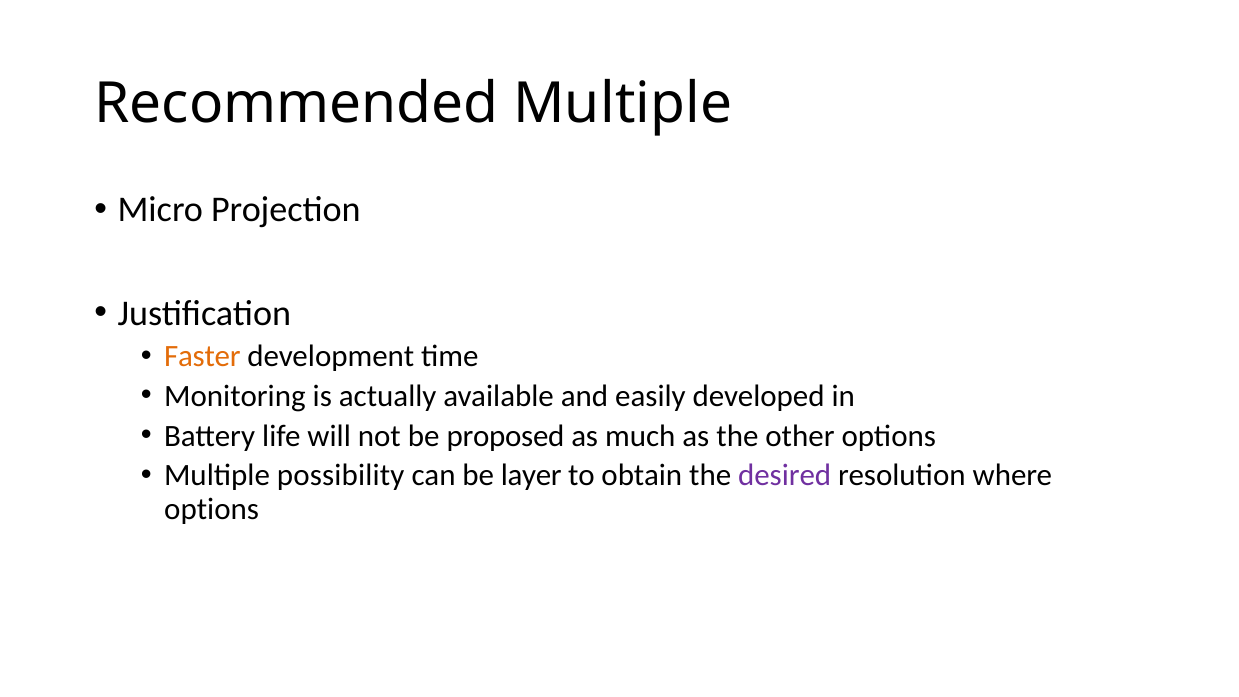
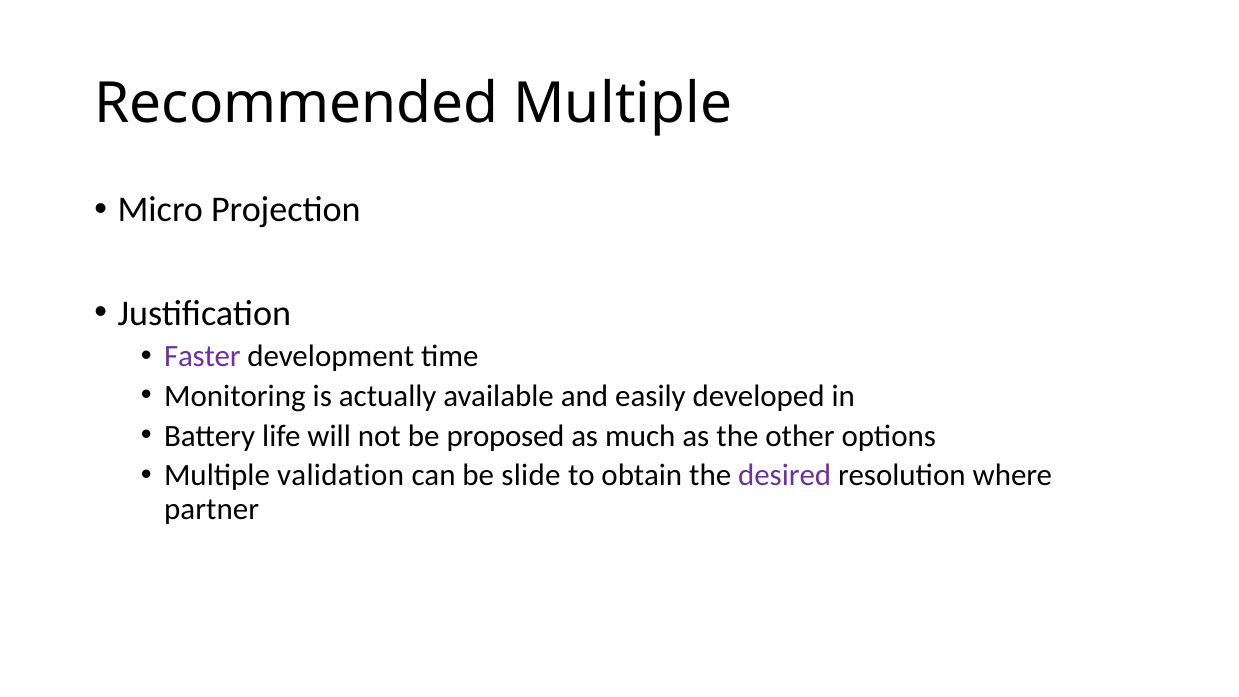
Faster colour: orange -> purple
possibility: possibility -> validation
layer: layer -> slide
options at (212, 509): options -> partner
